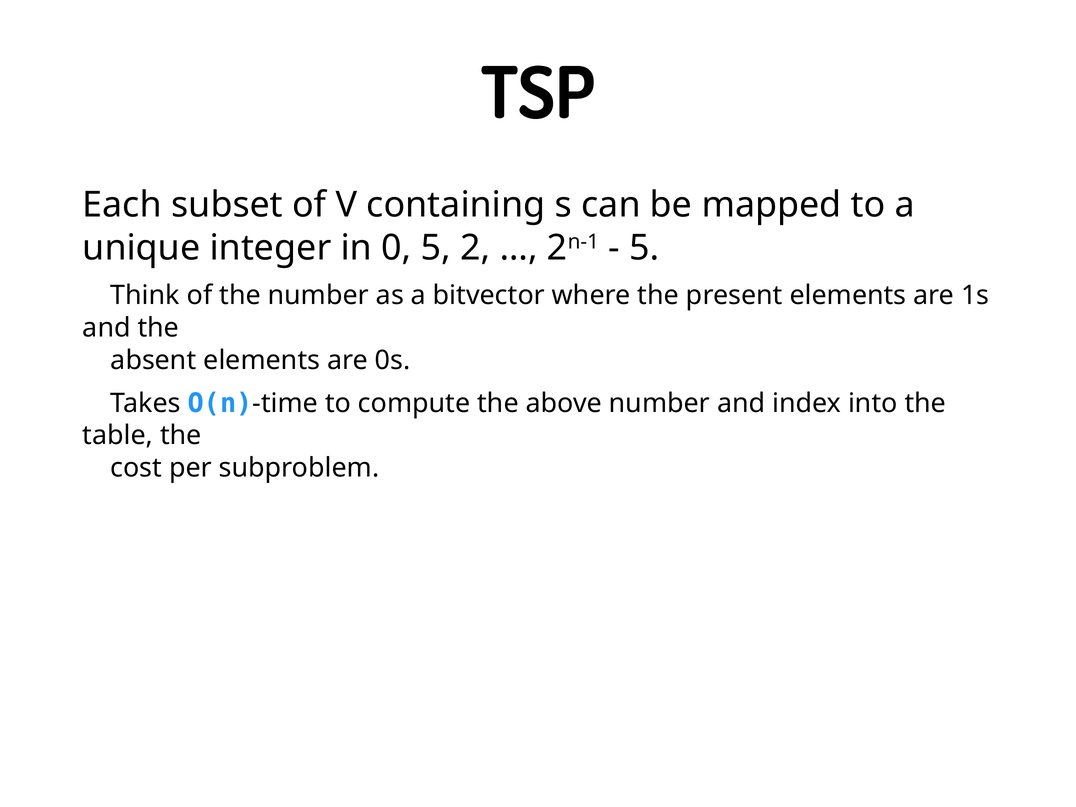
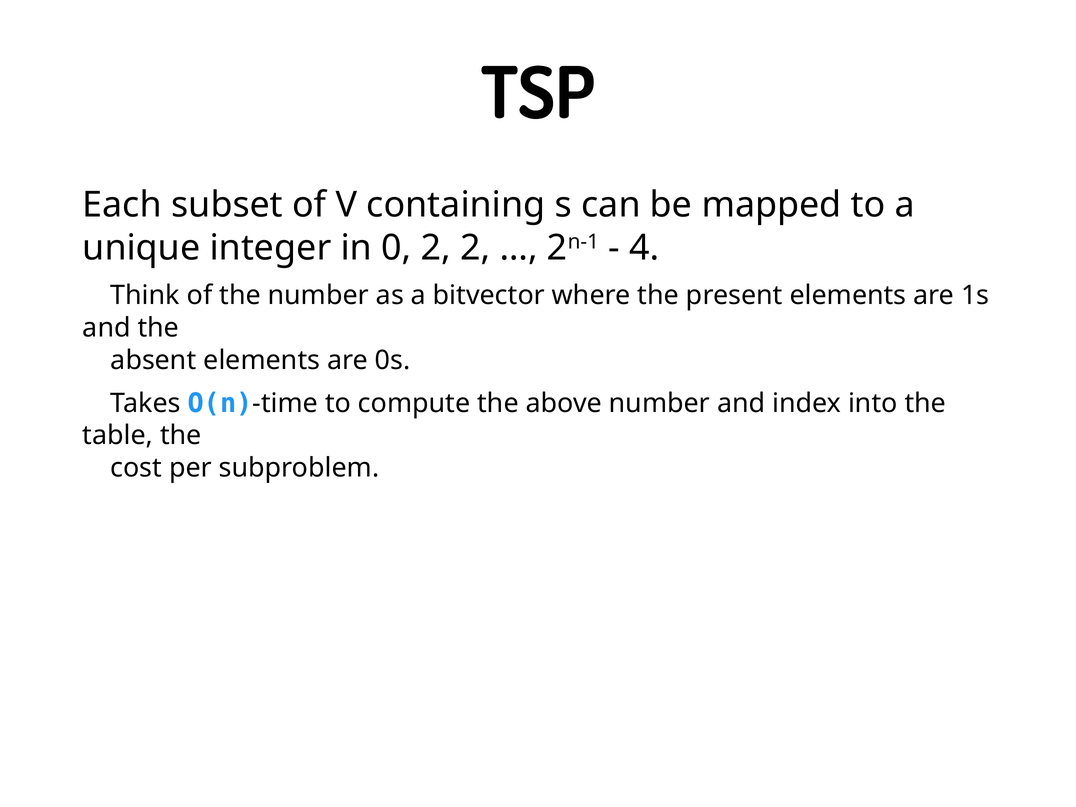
0 5: 5 -> 2
5 at (644, 248): 5 -> 4
